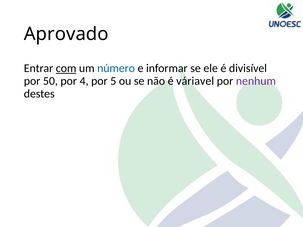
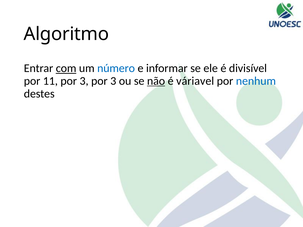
Aprovado: Aprovado -> Algoritmo
50: 50 -> 11
4 at (84, 81): 4 -> 3
5 at (113, 81): 5 -> 3
não underline: none -> present
nenhum colour: purple -> blue
